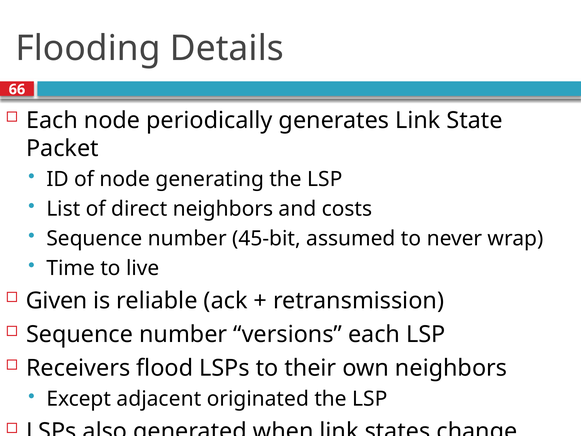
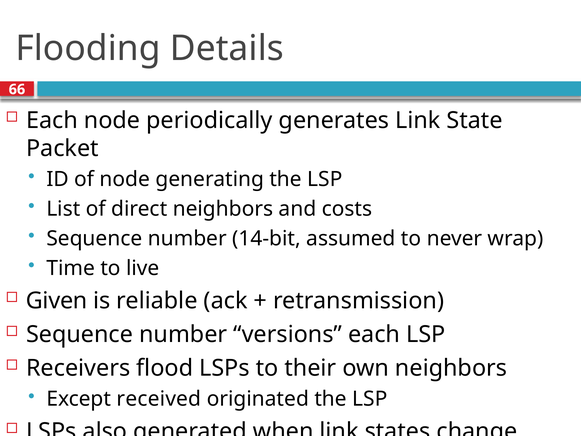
45-bit: 45-bit -> 14-bit
adjacent: adjacent -> received
